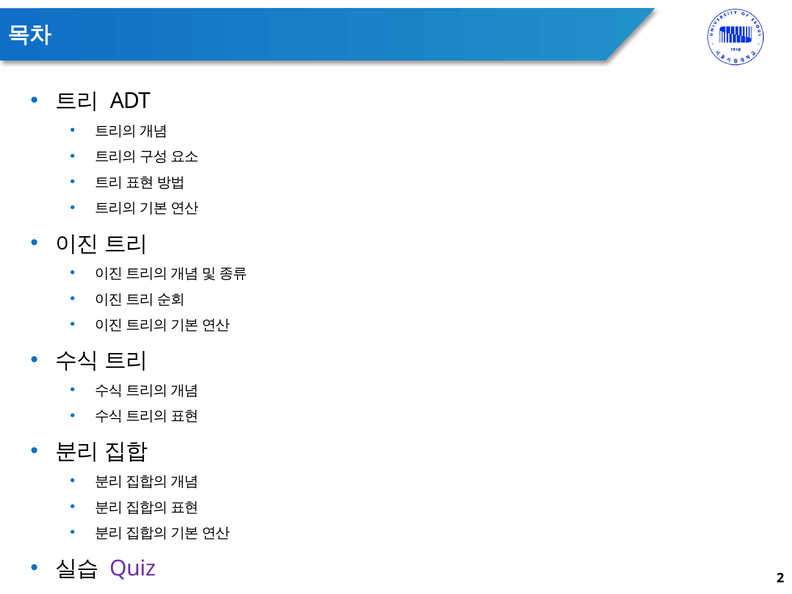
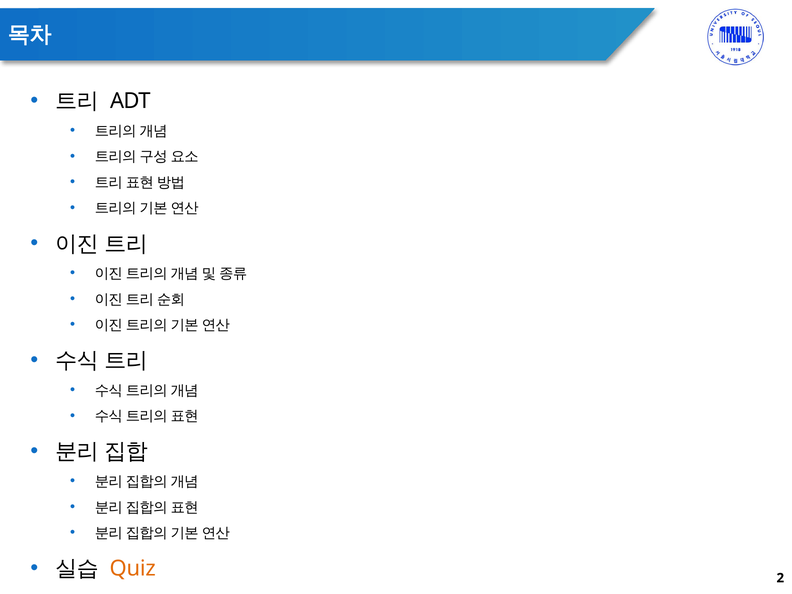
Quiz colour: purple -> orange
